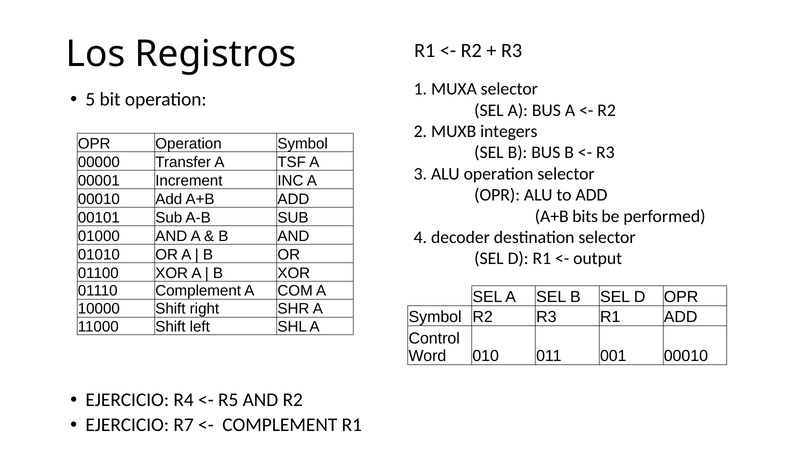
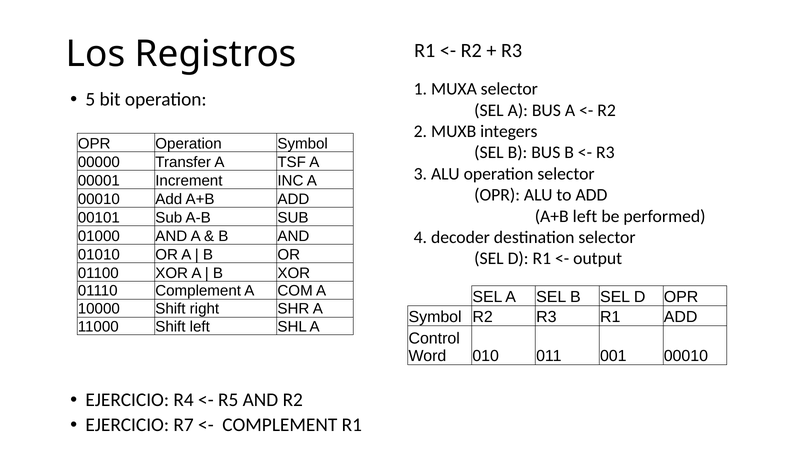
A+B bits: bits -> left
